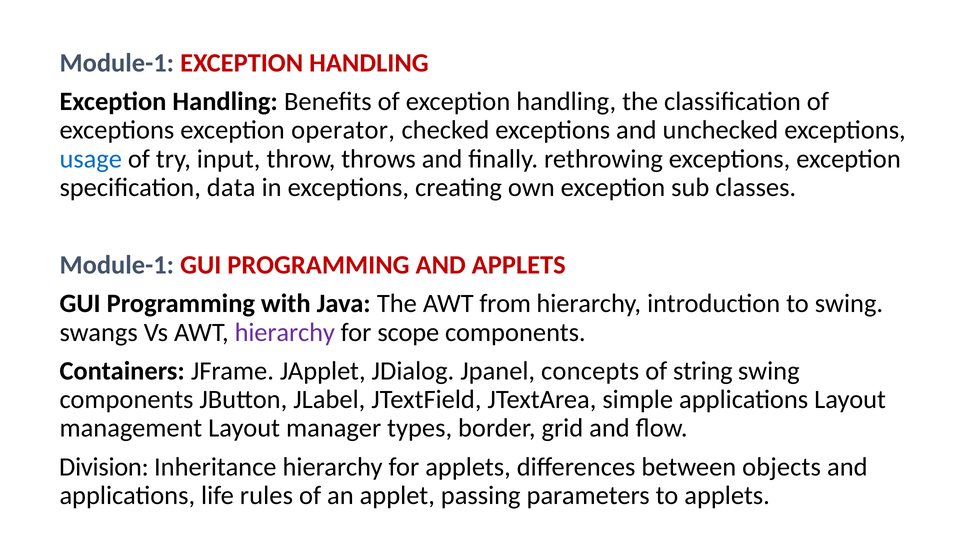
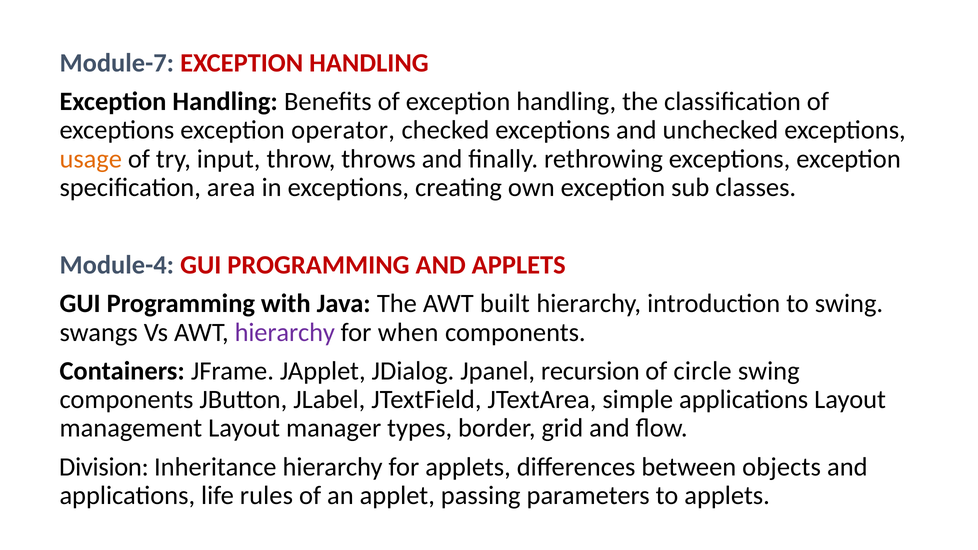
Module-1 at (117, 63): Module-1 -> Module-7
usage colour: blue -> orange
data: data -> area
Module-1 at (117, 265): Module-1 -> Module-4
from: from -> built
scope: scope -> when
concepts: concepts -> recursion
string: string -> circle
